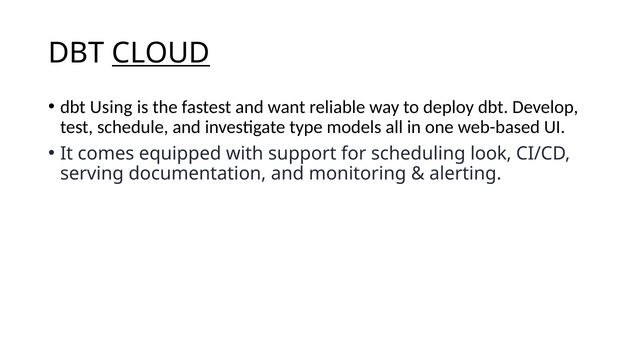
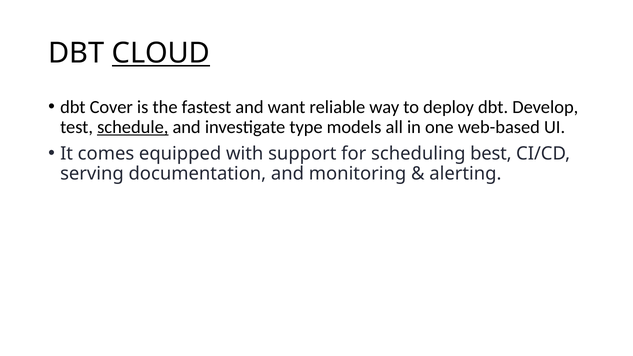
Using: Using -> Cover
schedule underline: none -> present
look: look -> best
